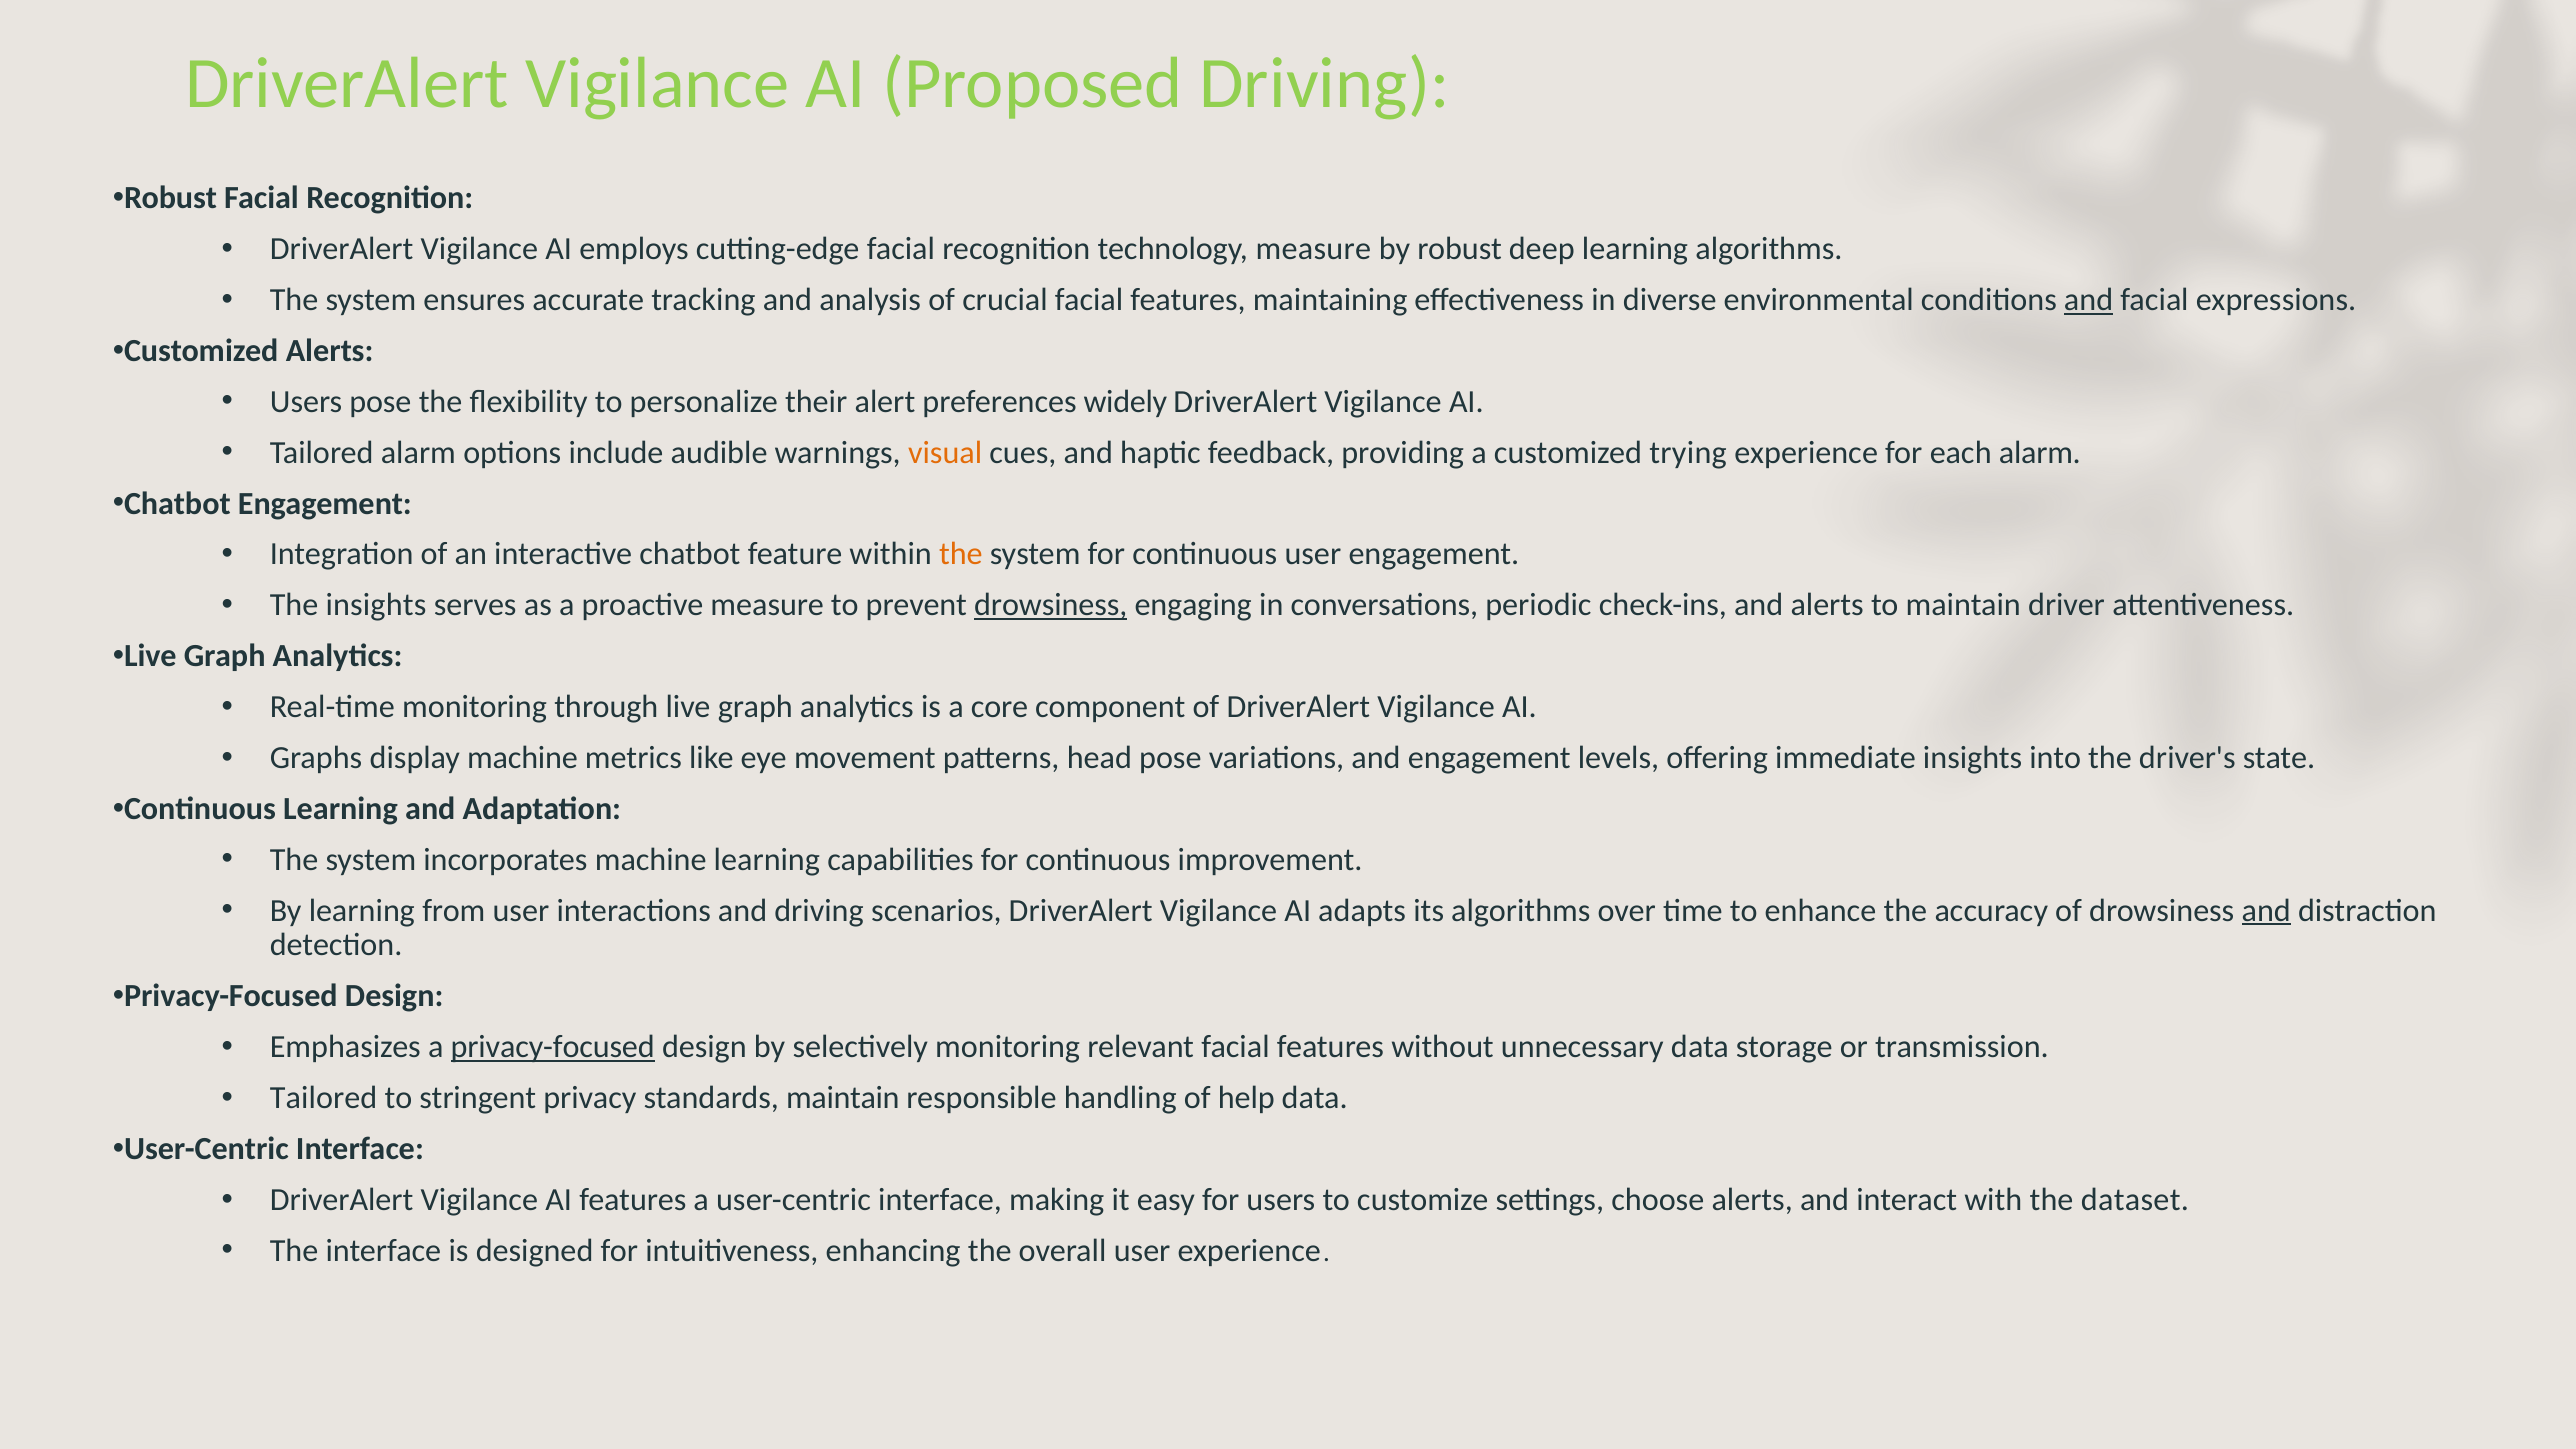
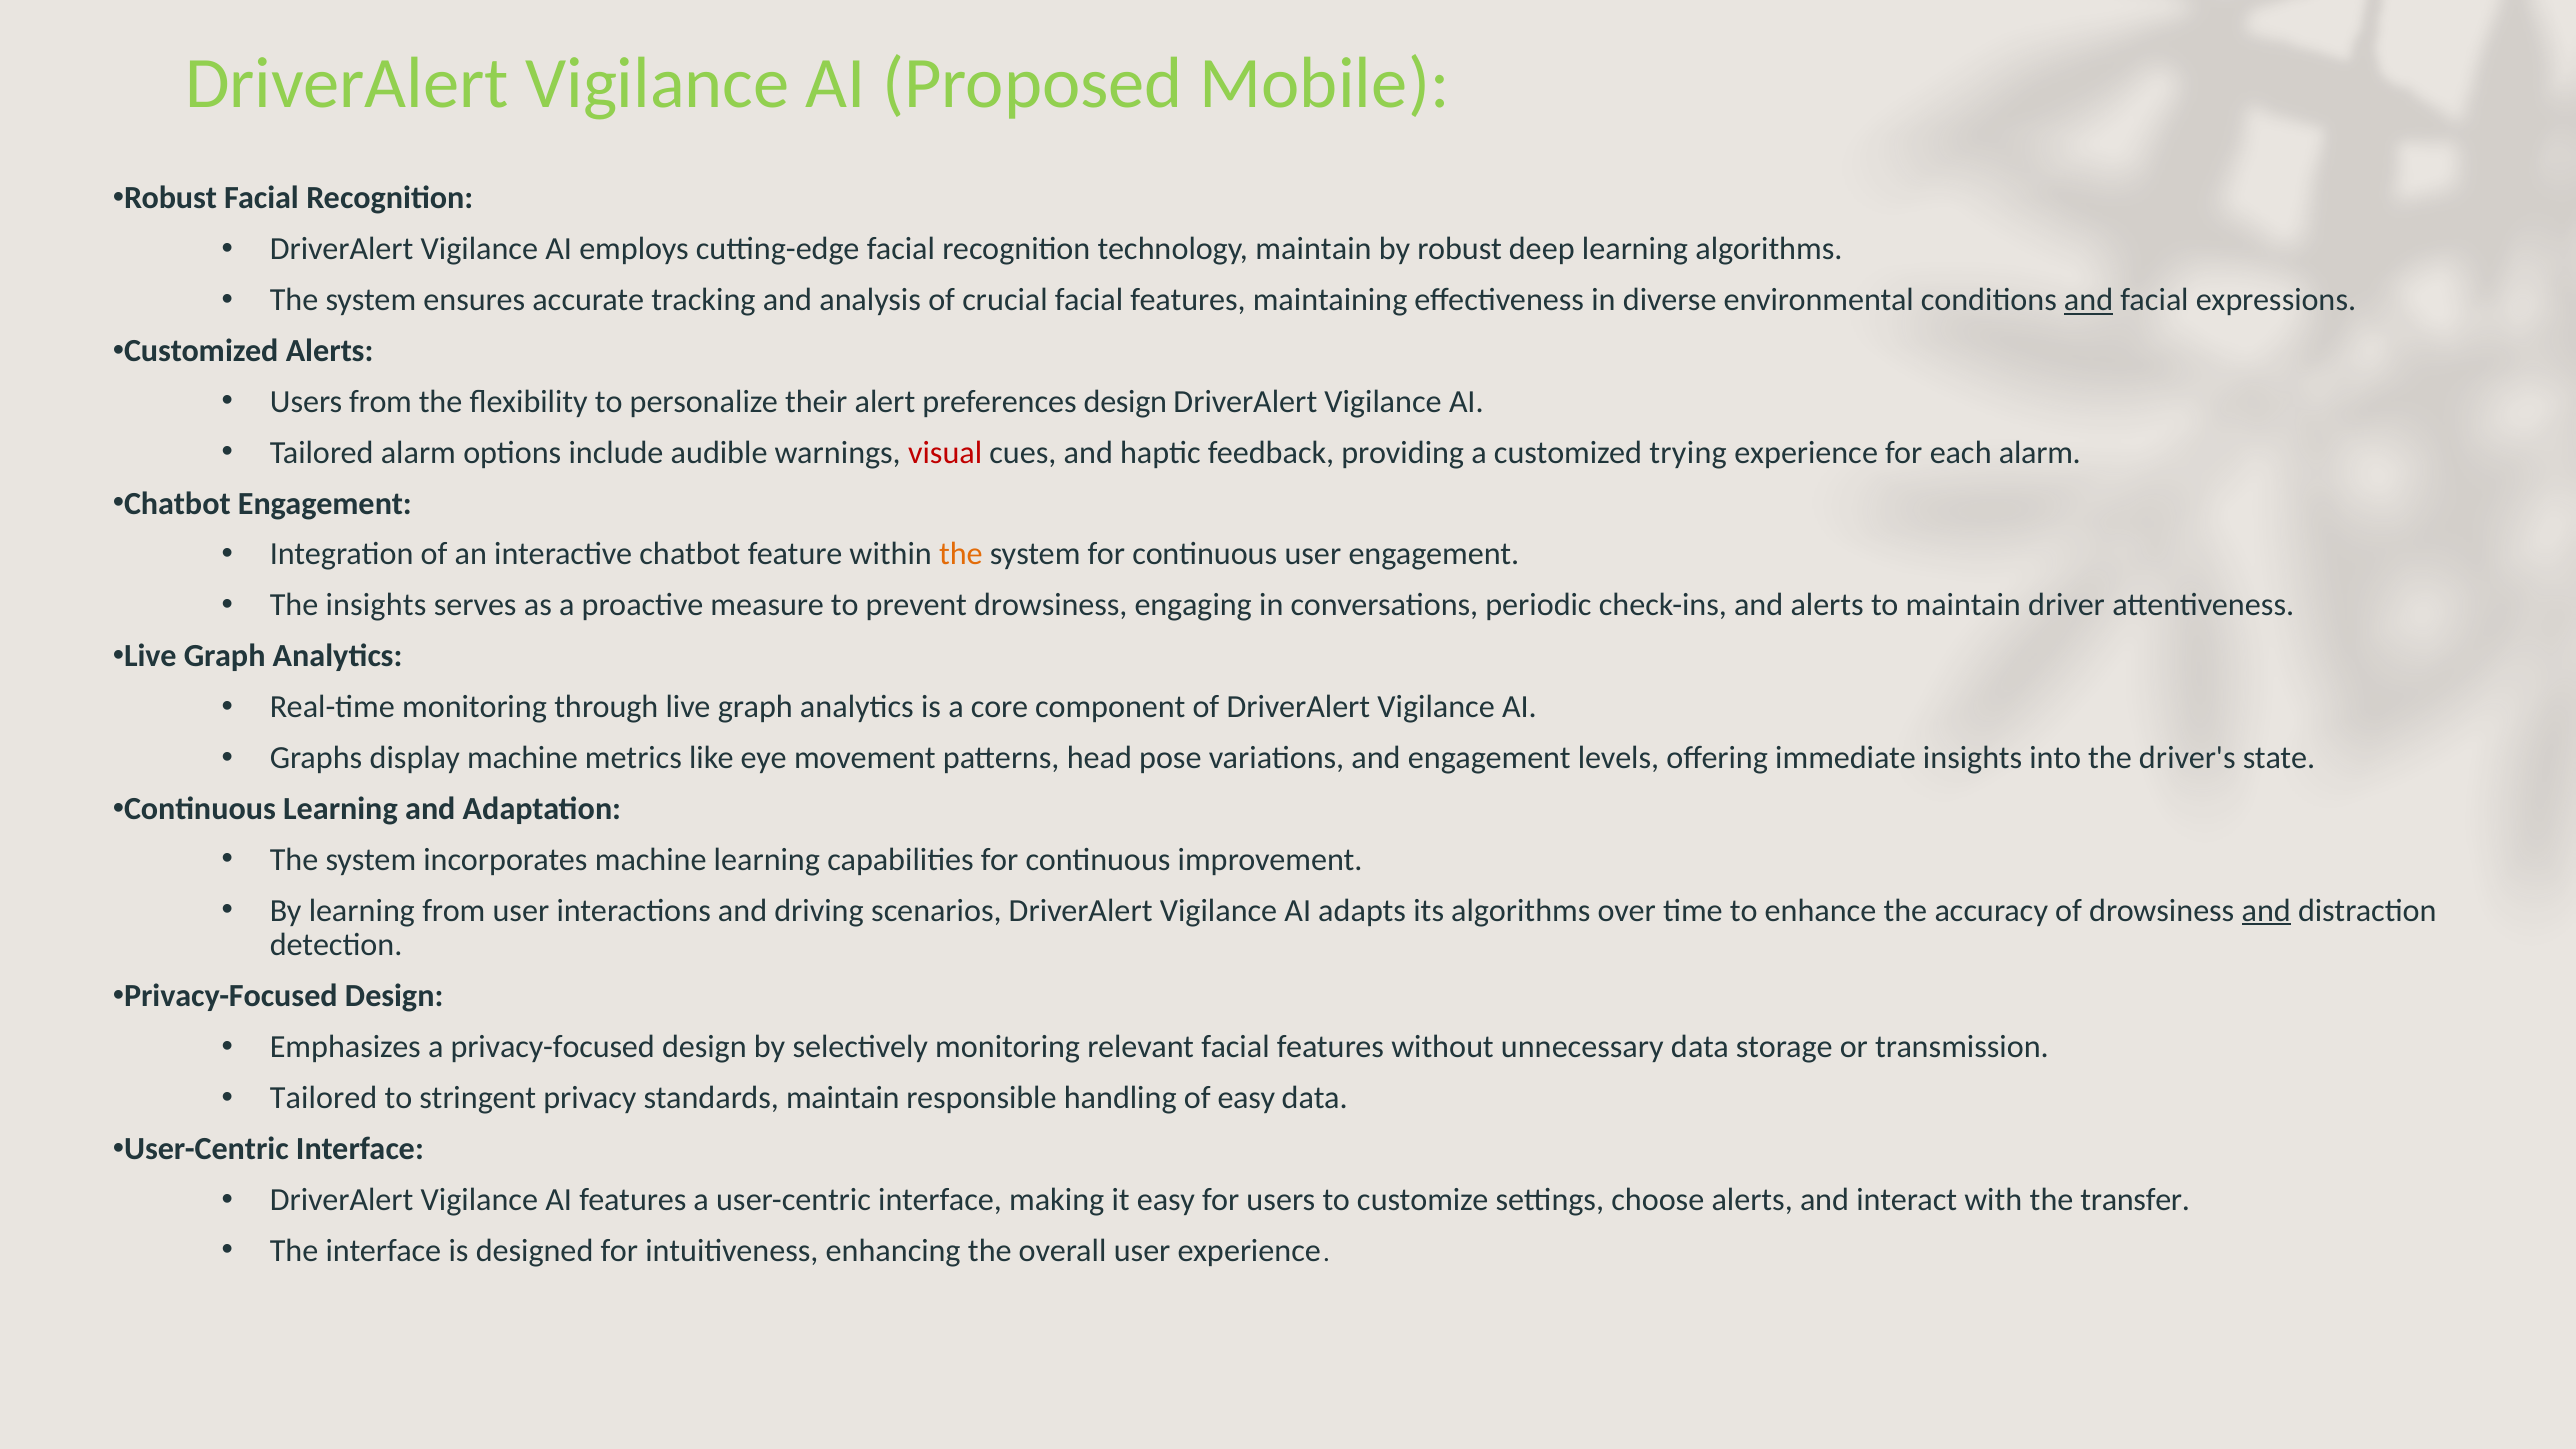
Proposed Driving: Driving -> Mobile
technology measure: measure -> maintain
Users pose: pose -> from
preferences widely: widely -> design
visual colour: orange -> red
drowsiness at (1051, 605) underline: present -> none
privacy-focused at (553, 1047) underline: present -> none
of help: help -> easy
dataset: dataset -> transfer
